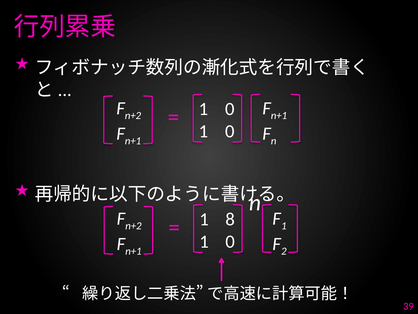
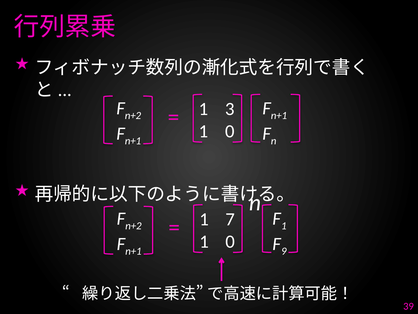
0 at (230, 109): 0 -> 3
8: 8 -> 7
2: 2 -> 9
